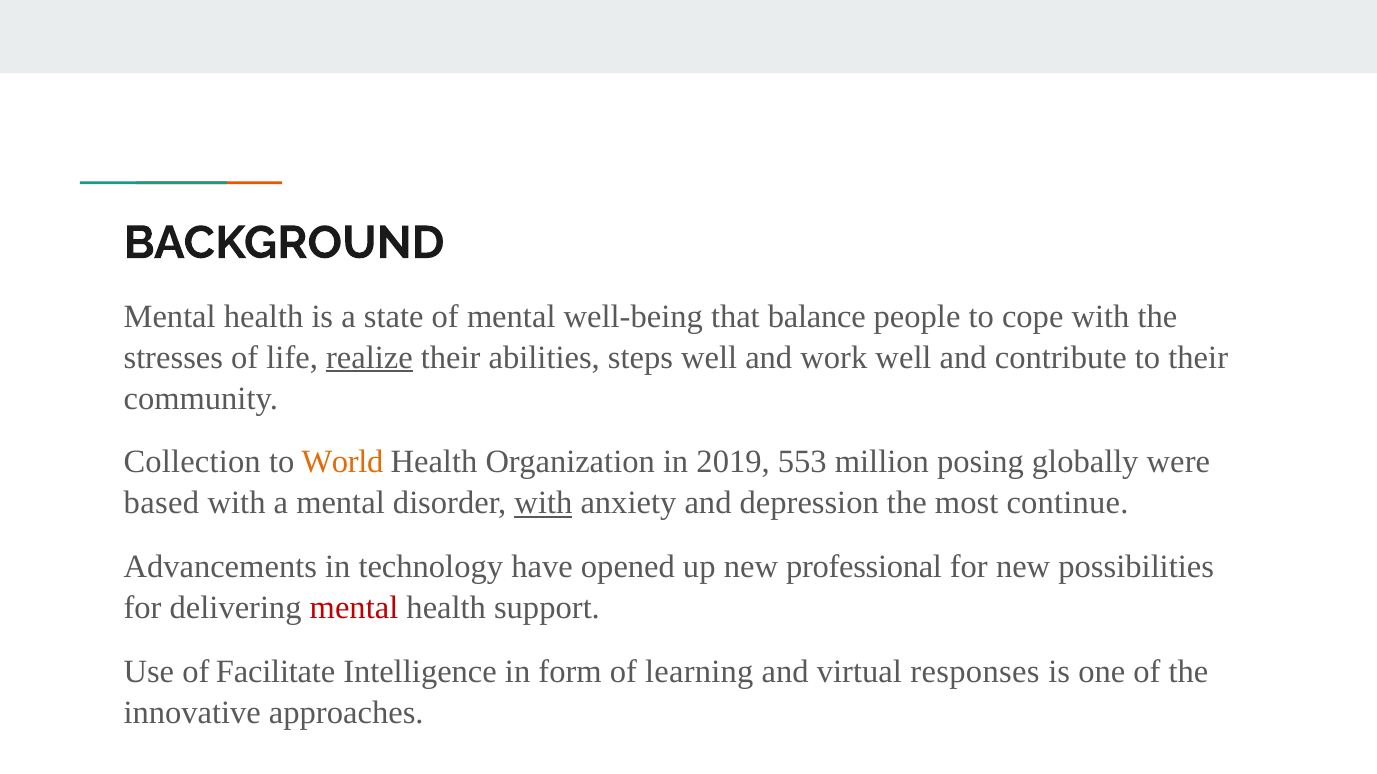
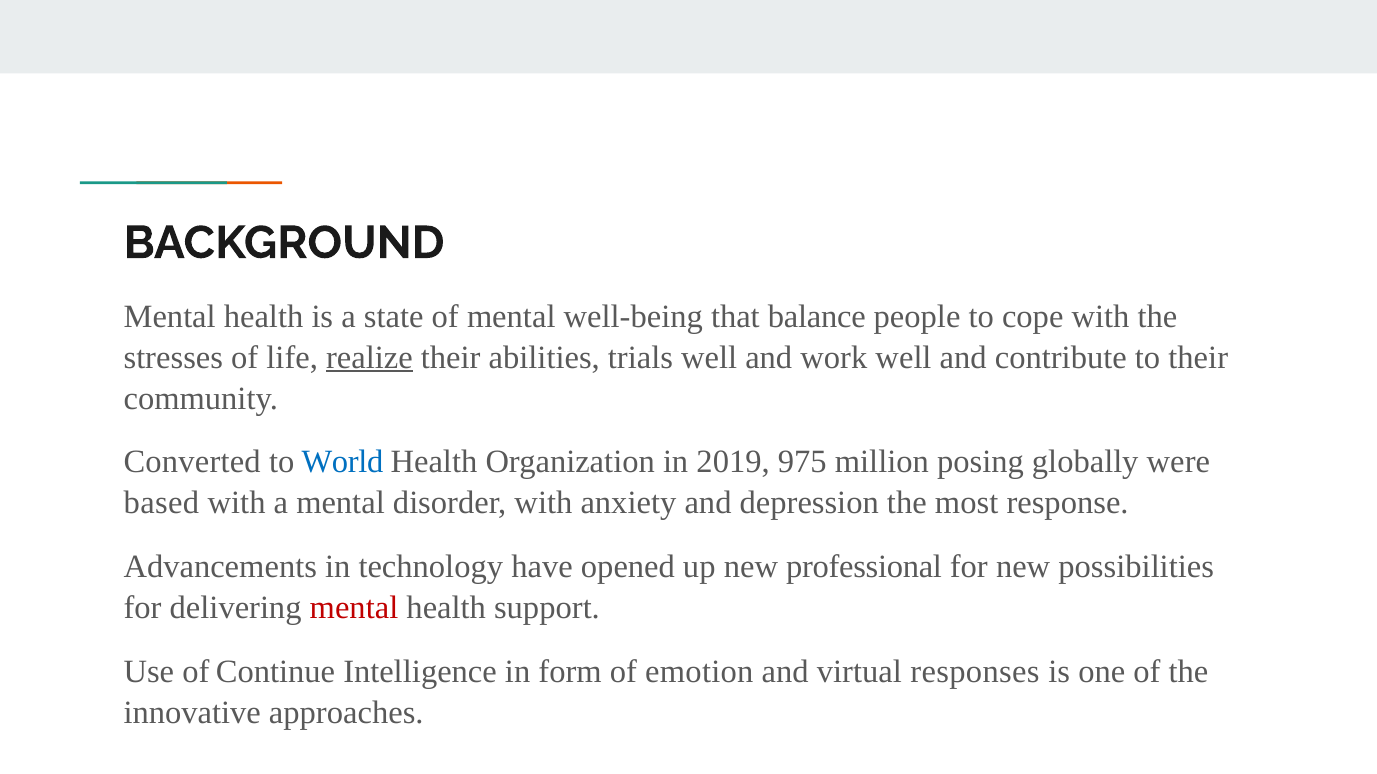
steps: steps -> trials
Collection: Collection -> Converted
World colour: orange -> blue
553: 553 -> 975
with at (543, 504) underline: present -> none
continue: continue -> response
Facilitate: Facilitate -> Continue
learning: learning -> emotion
